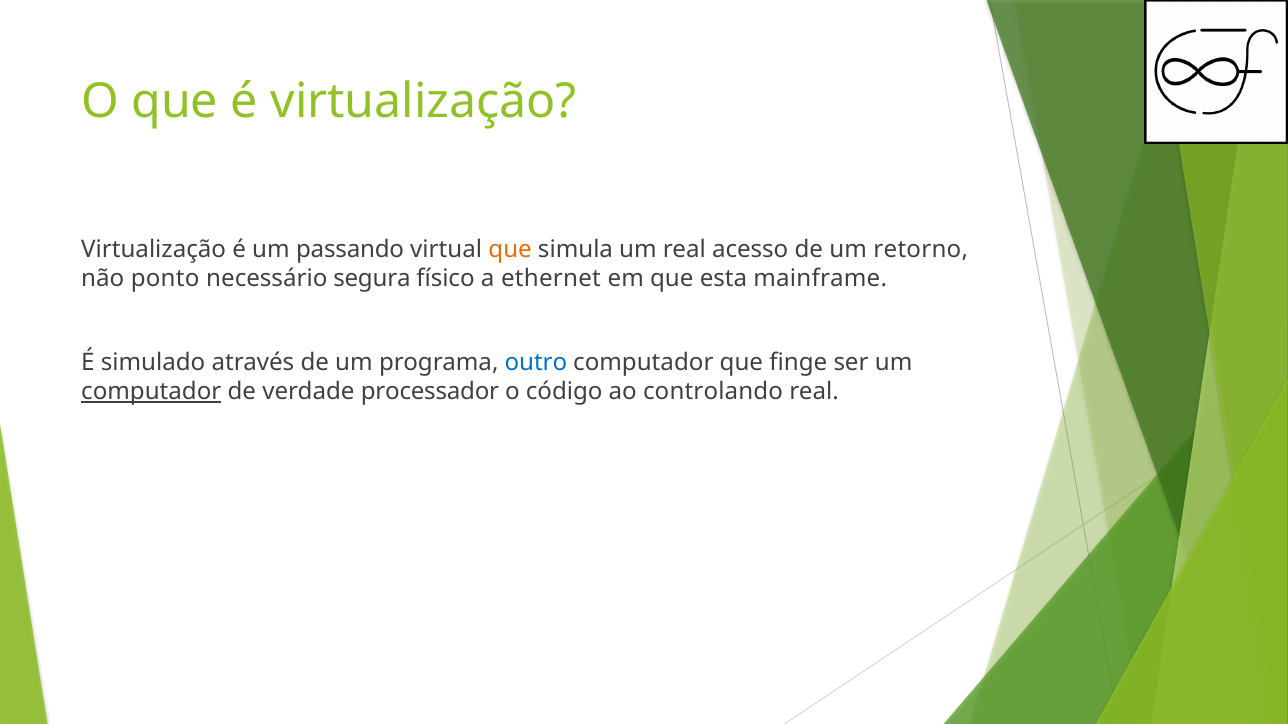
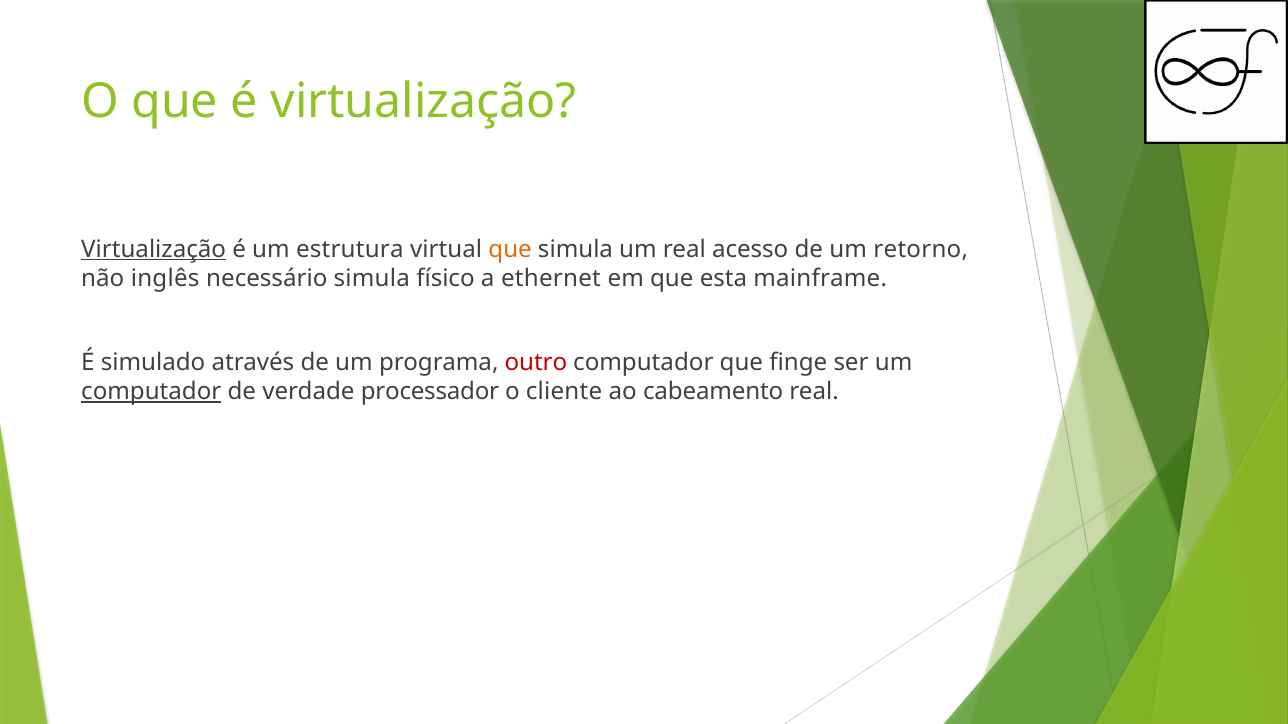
Virtualização at (154, 249) underline: none -> present
passando: passando -> estrutura
ponto: ponto -> inglês
necessário segura: segura -> simula
outro colour: blue -> red
código: código -> cliente
controlando: controlando -> cabeamento
